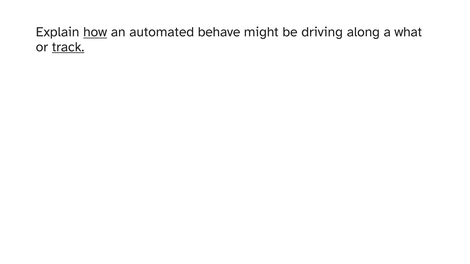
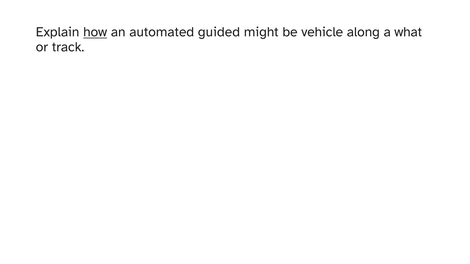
behave: behave -> guided
driving: driving -> vehicle
track underline: present -> none
